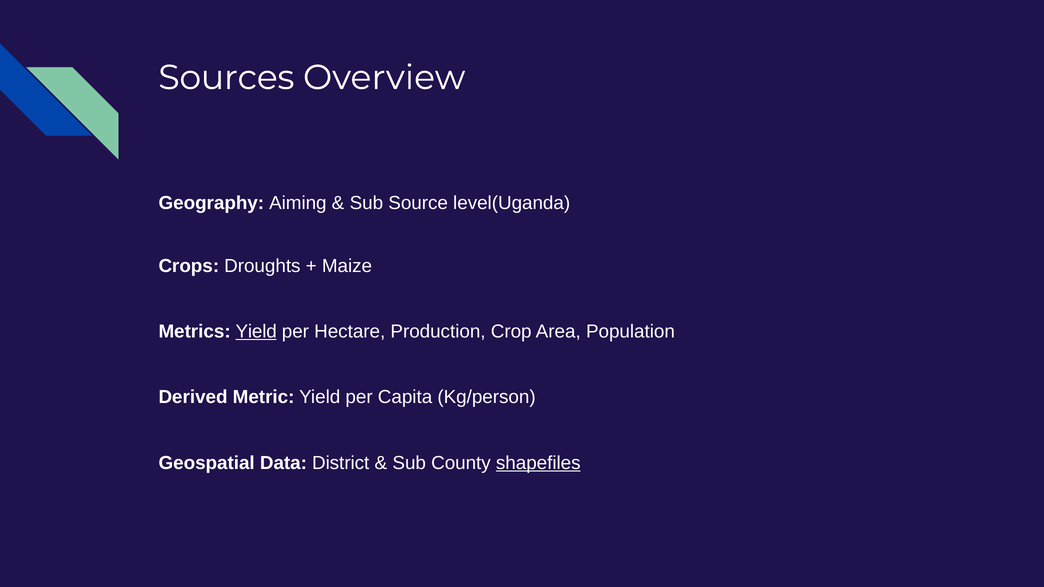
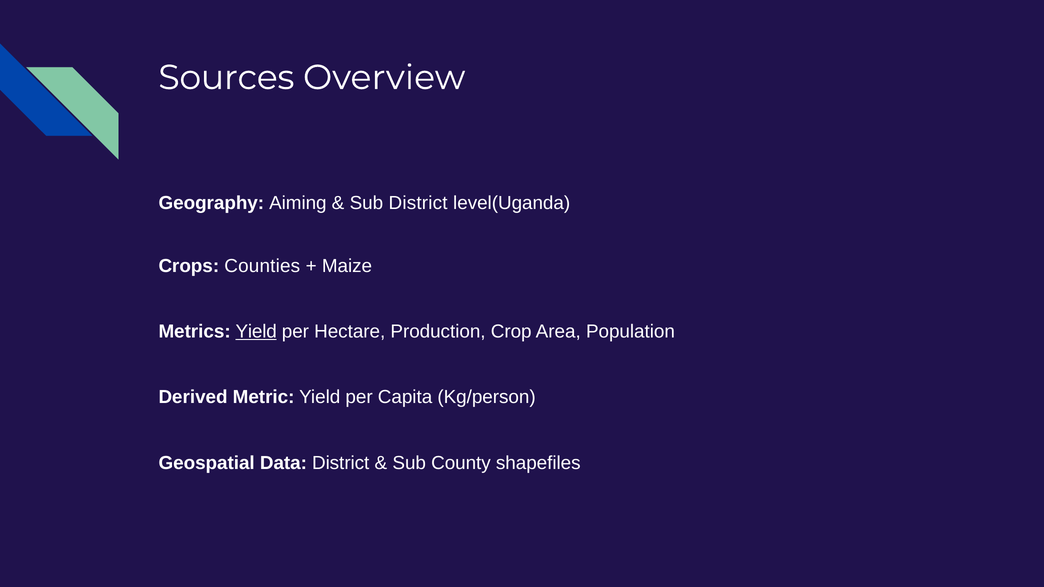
Sub Source: Source -> District
Droughts: Droughts -> Counties
shapefiles underline: present -> none
